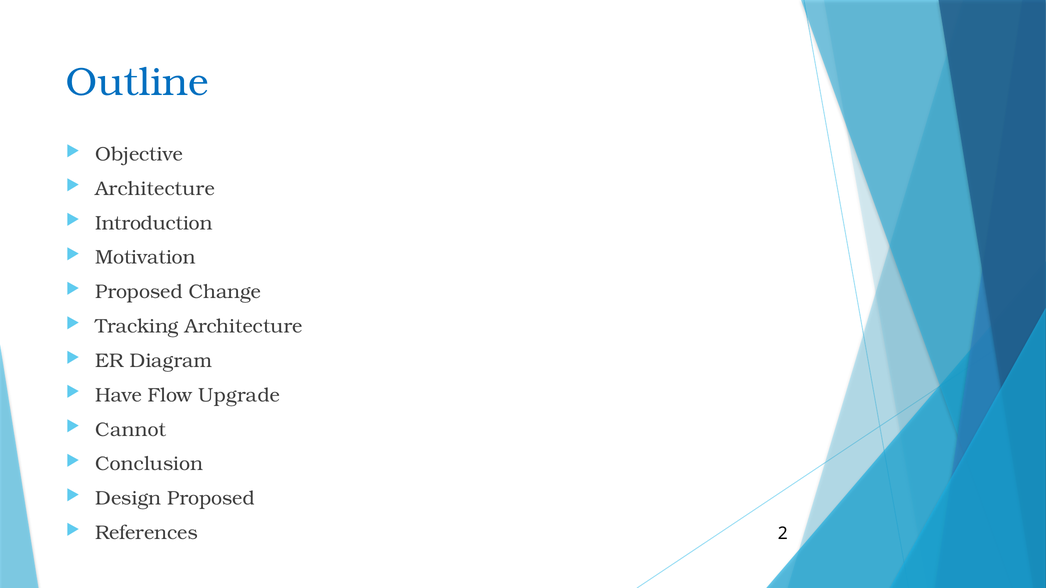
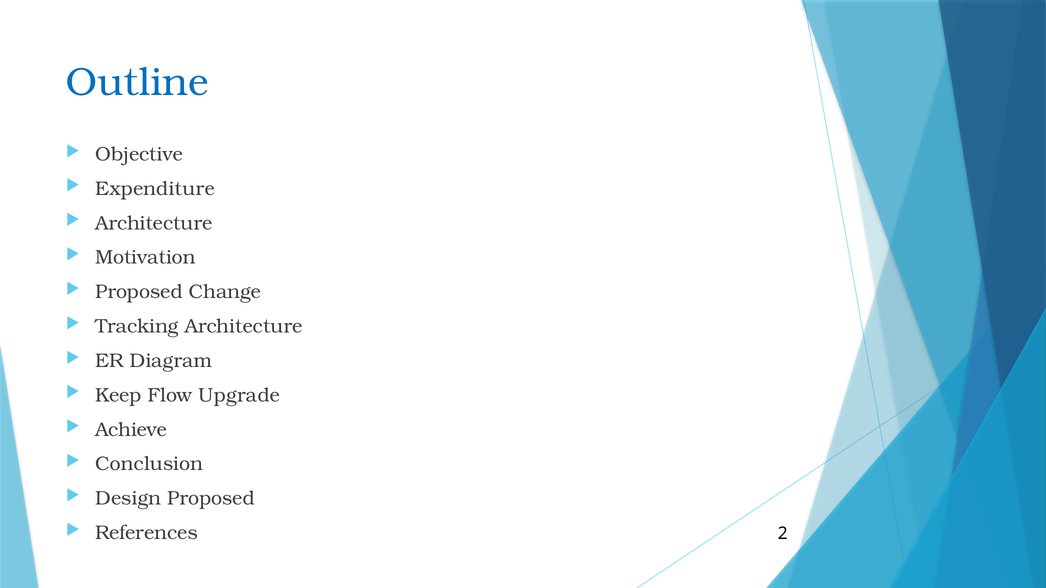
Architecture at (155, 189): Architecture -> Expenditure
Introduction at (154, 223): Introduction -> Architecture
Have: Have -> Keep
Cannot: Cannot -> Achieve
